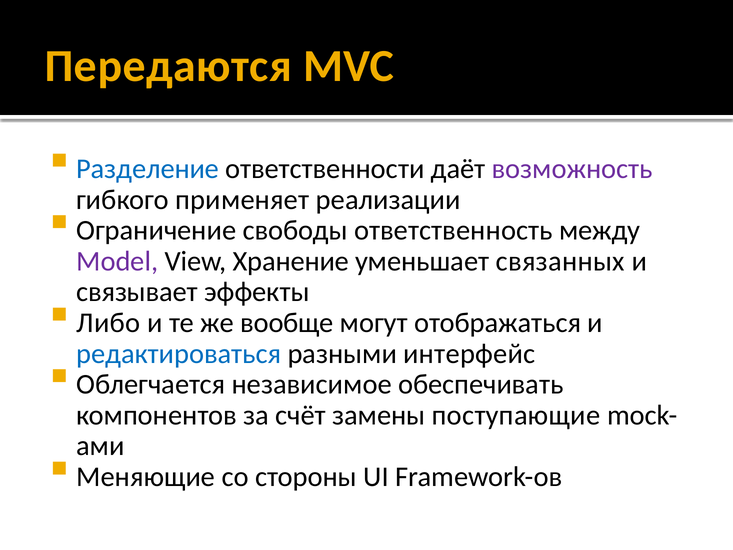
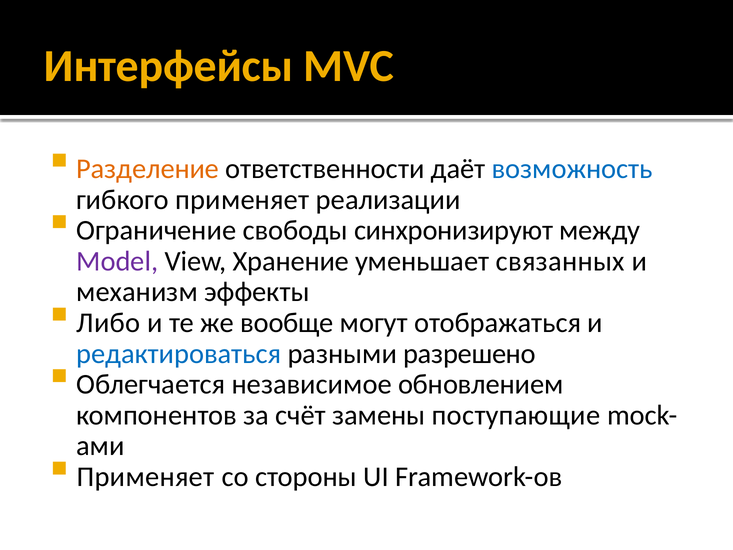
Передаются: Передаются -> Интерфейсы
Разделение colour: blue -> orange
возможность colour: purple -> blue
ответственность: ответственность -> синхронизируют
связывает: связывает -> механизм
интерфейс: интерфейс -> разрешено
обеспечивать: обеспечивать -> обновлением
Меняющие at (146, 477): Меняющие -> Применяет
